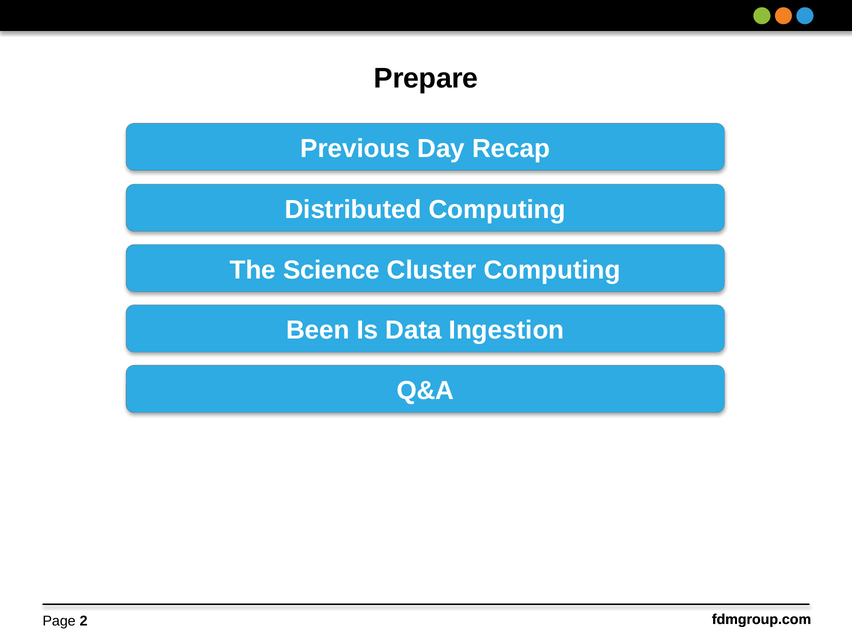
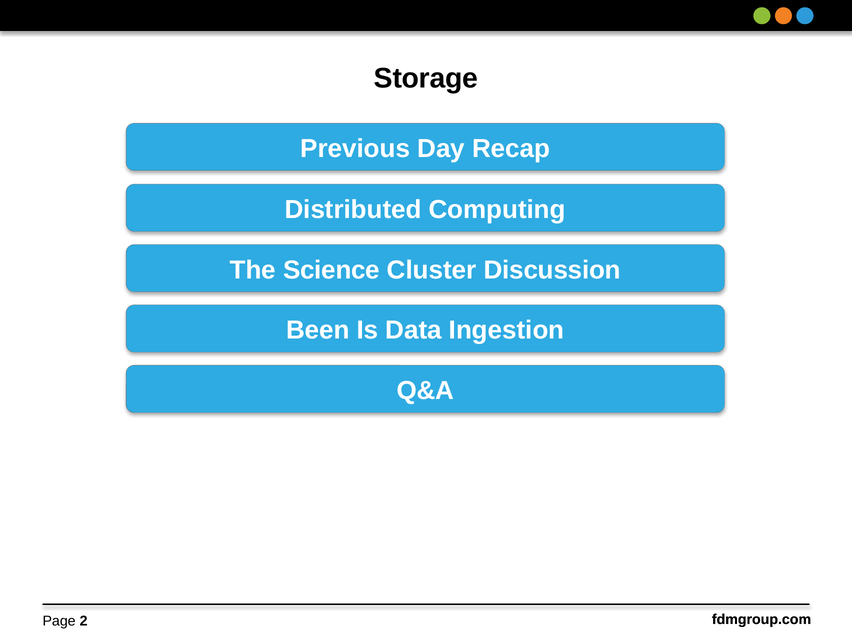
Prepare: Prepare -> Storage
Computing at (552, 270): Computing -> Discussion
